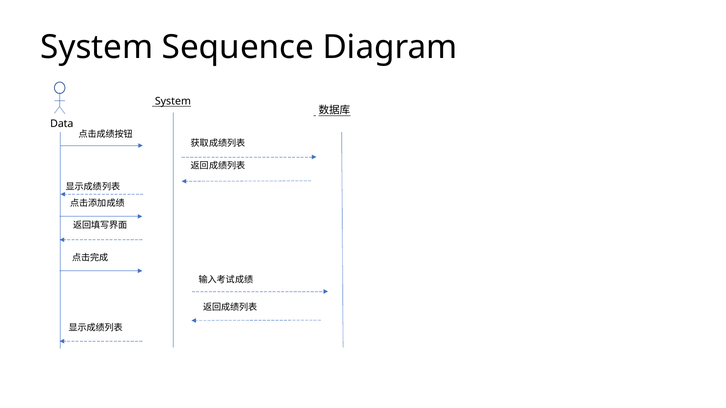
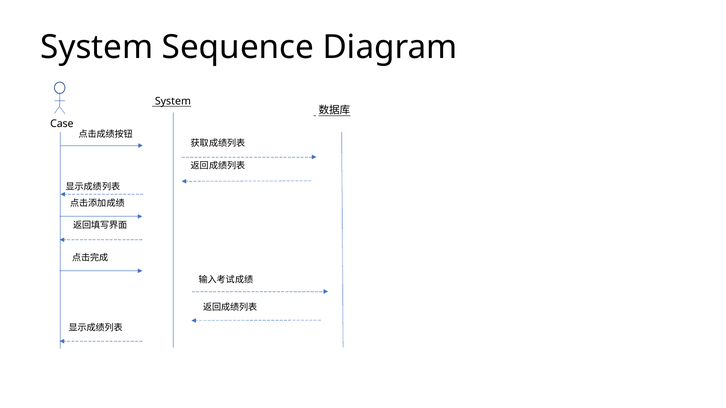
Data: Data -> Case
